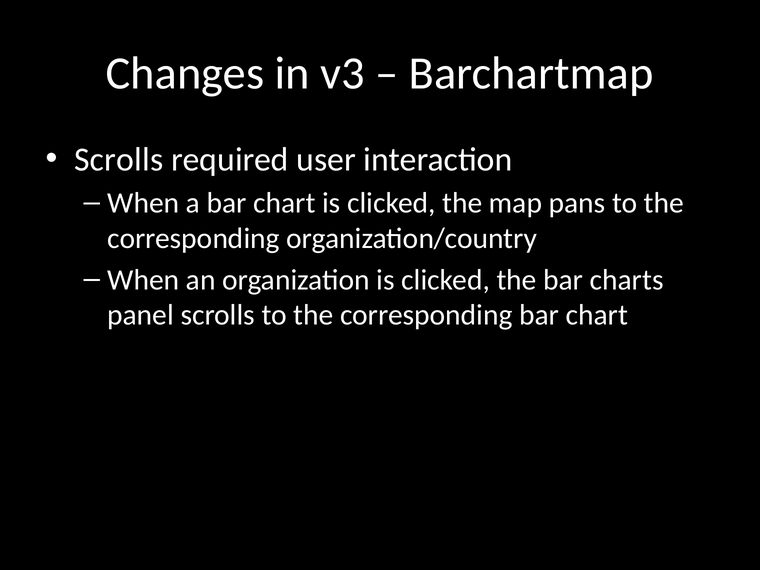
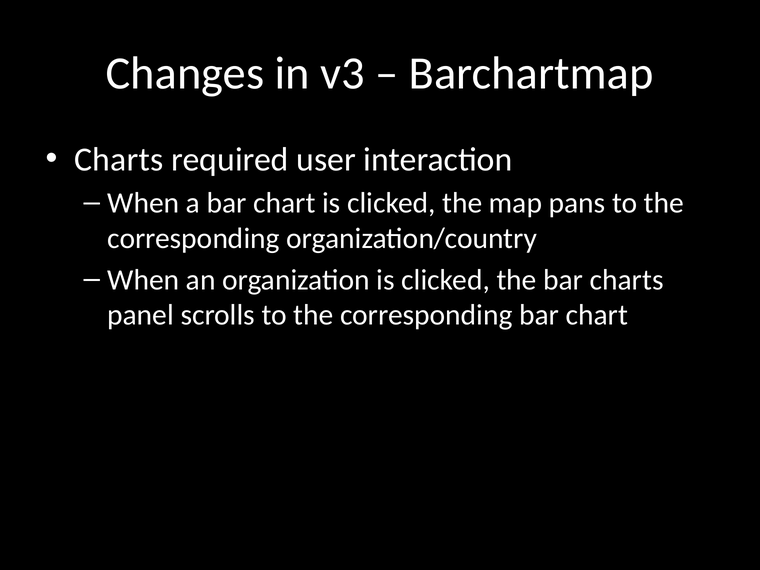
Scrolls at (119, 159): Scrolls -> Charts
